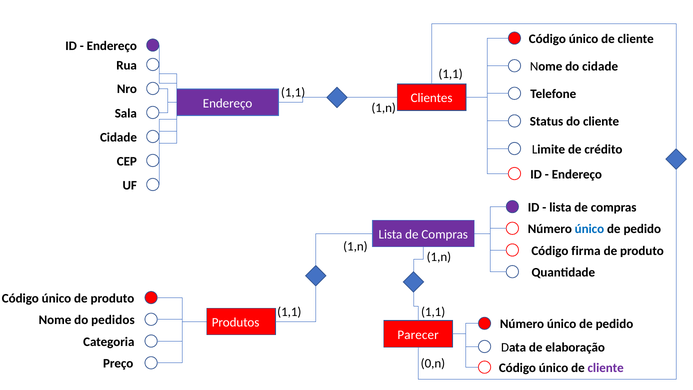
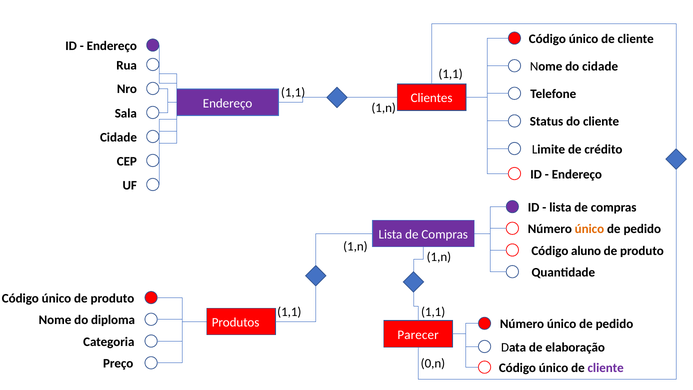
único at (589, 229) colour: blue -> orange
firma: firma -> aluno
pedidos: pedidos -> diploma
